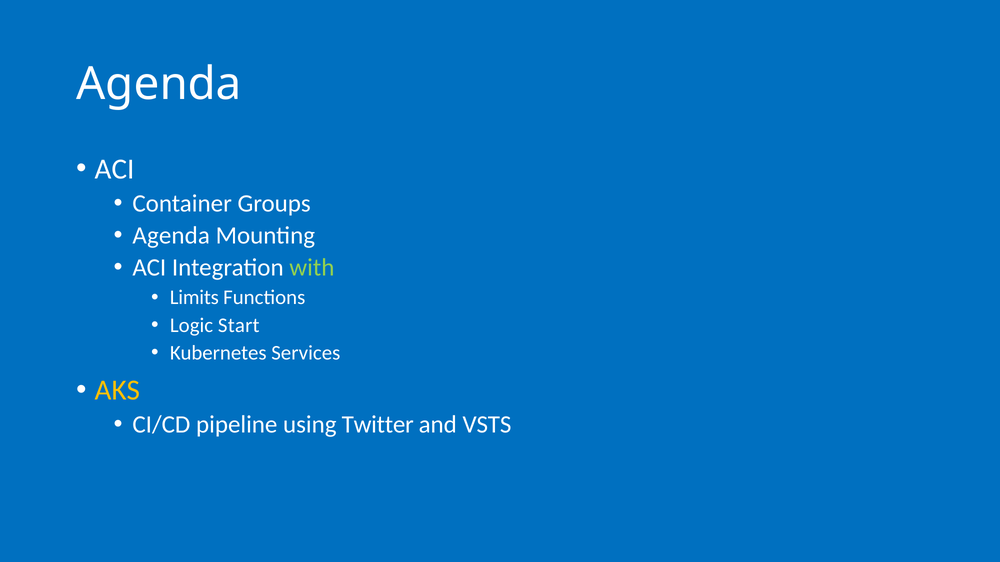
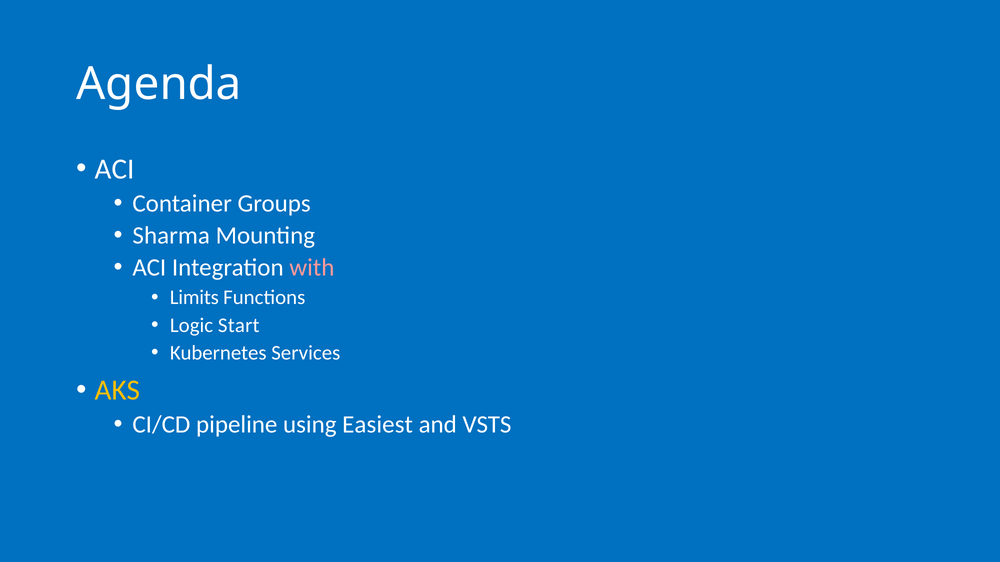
Agenda at (171, 236): Agenda -> Sharma
with colour: light green -> pink
Twitter: Twitter -> Easiest
